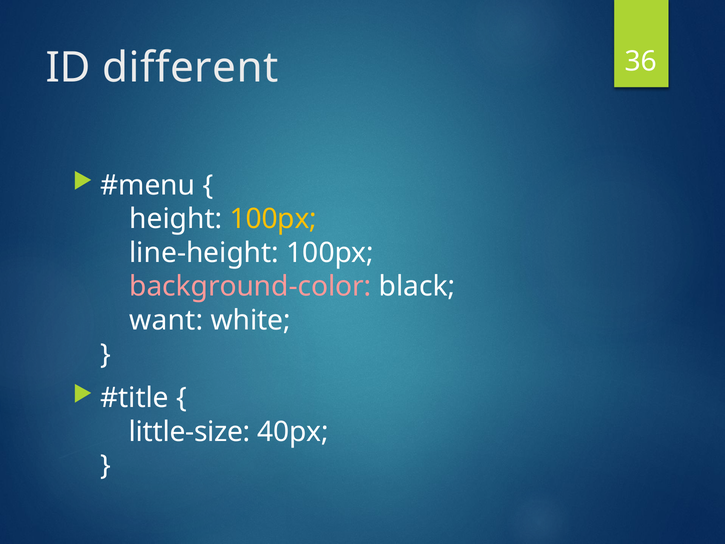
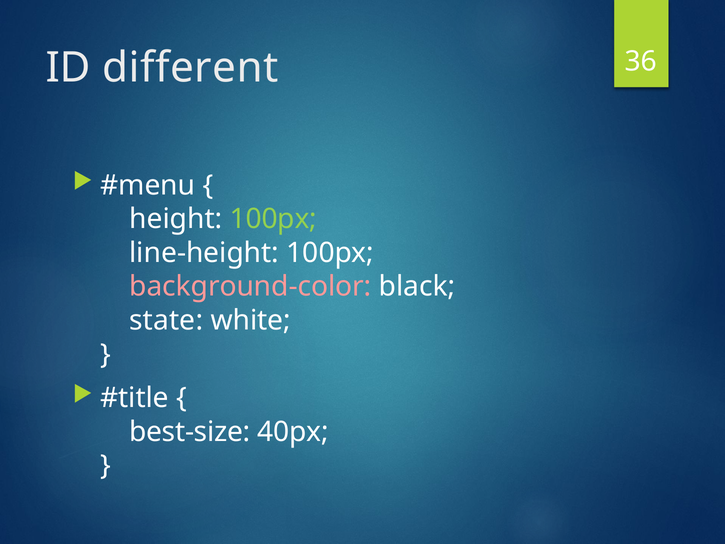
100px at (273, 219) colour: yellow -> light green
want: want -> state
little-size: little-size -> best-size
